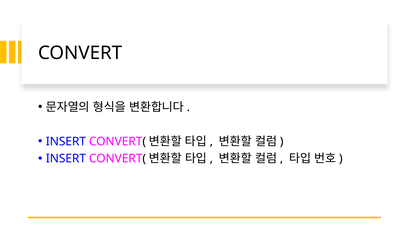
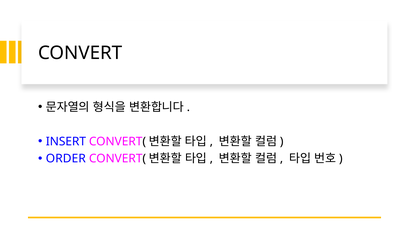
INSERT at (66, 159): INSERT -> ORDER
